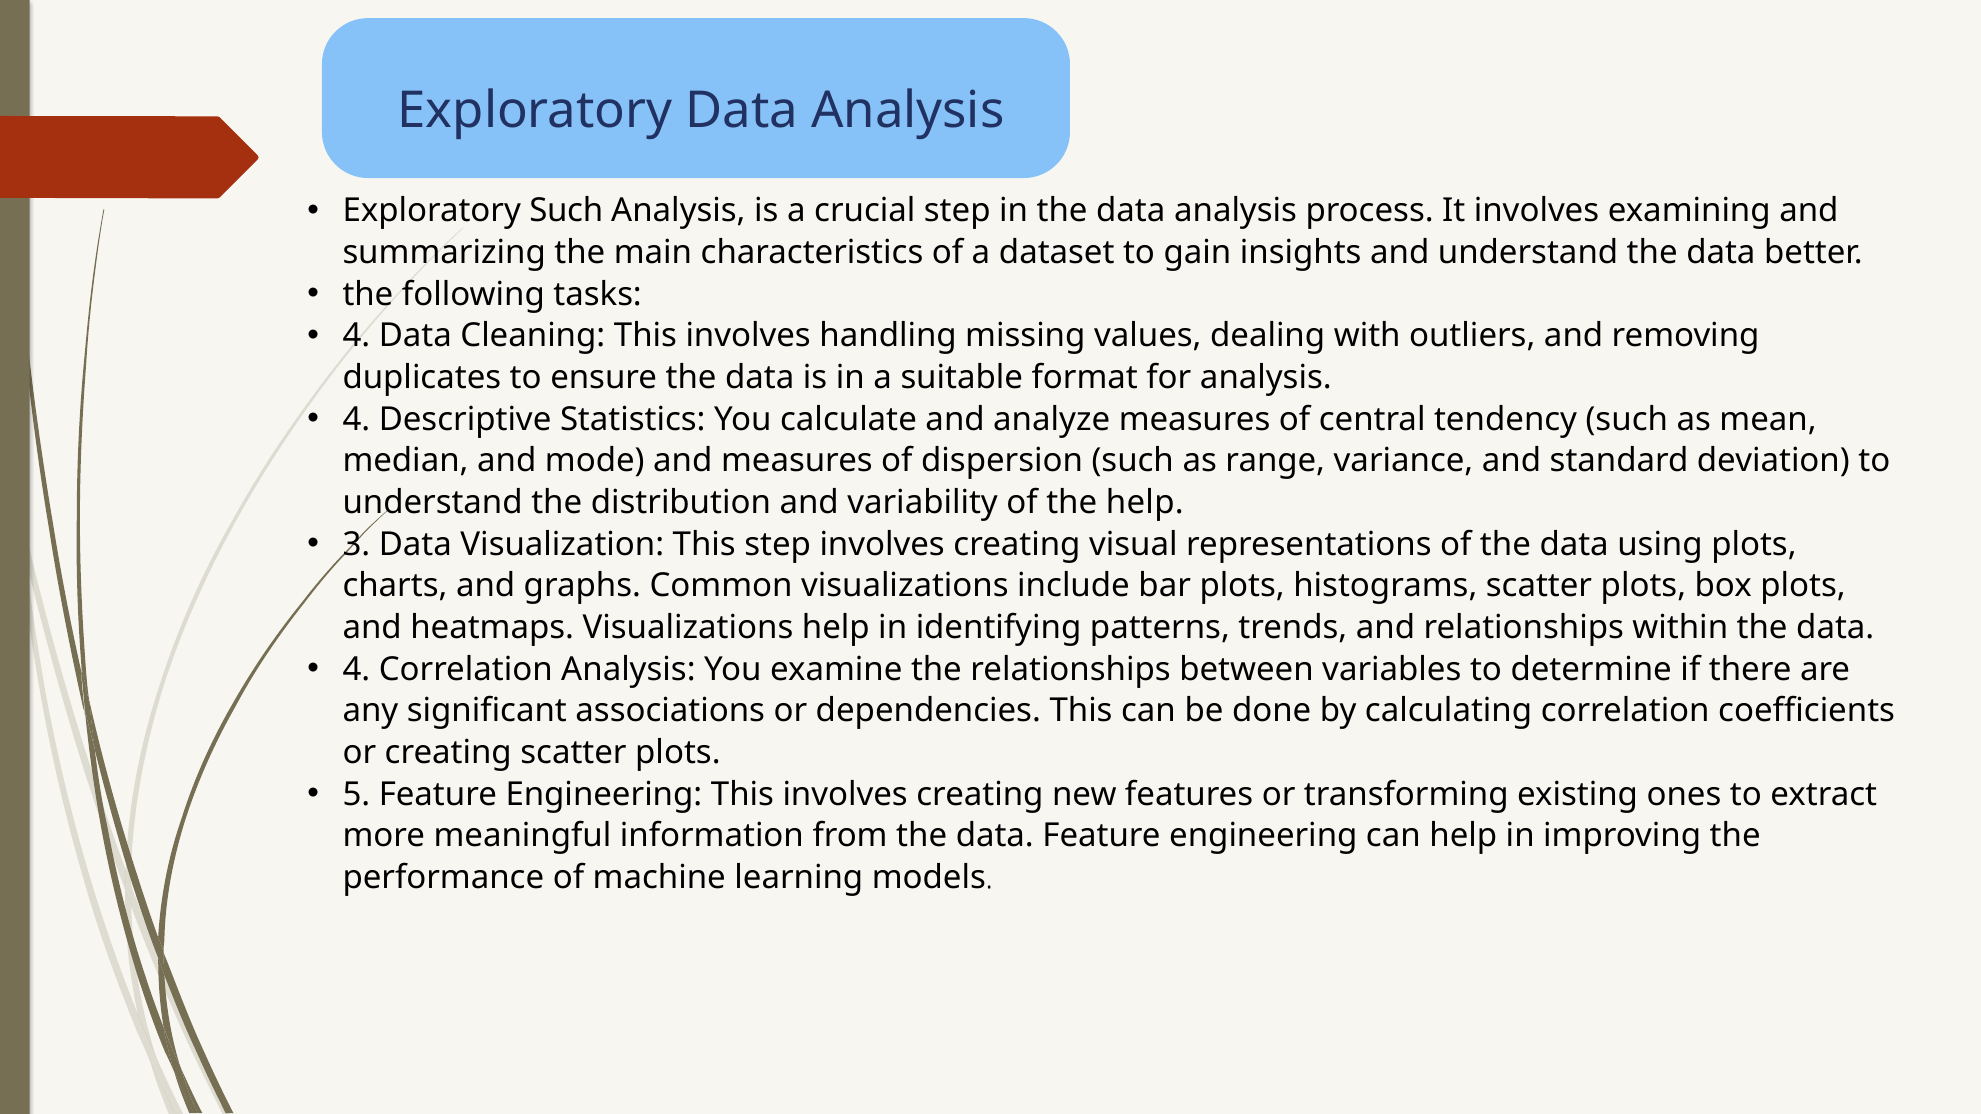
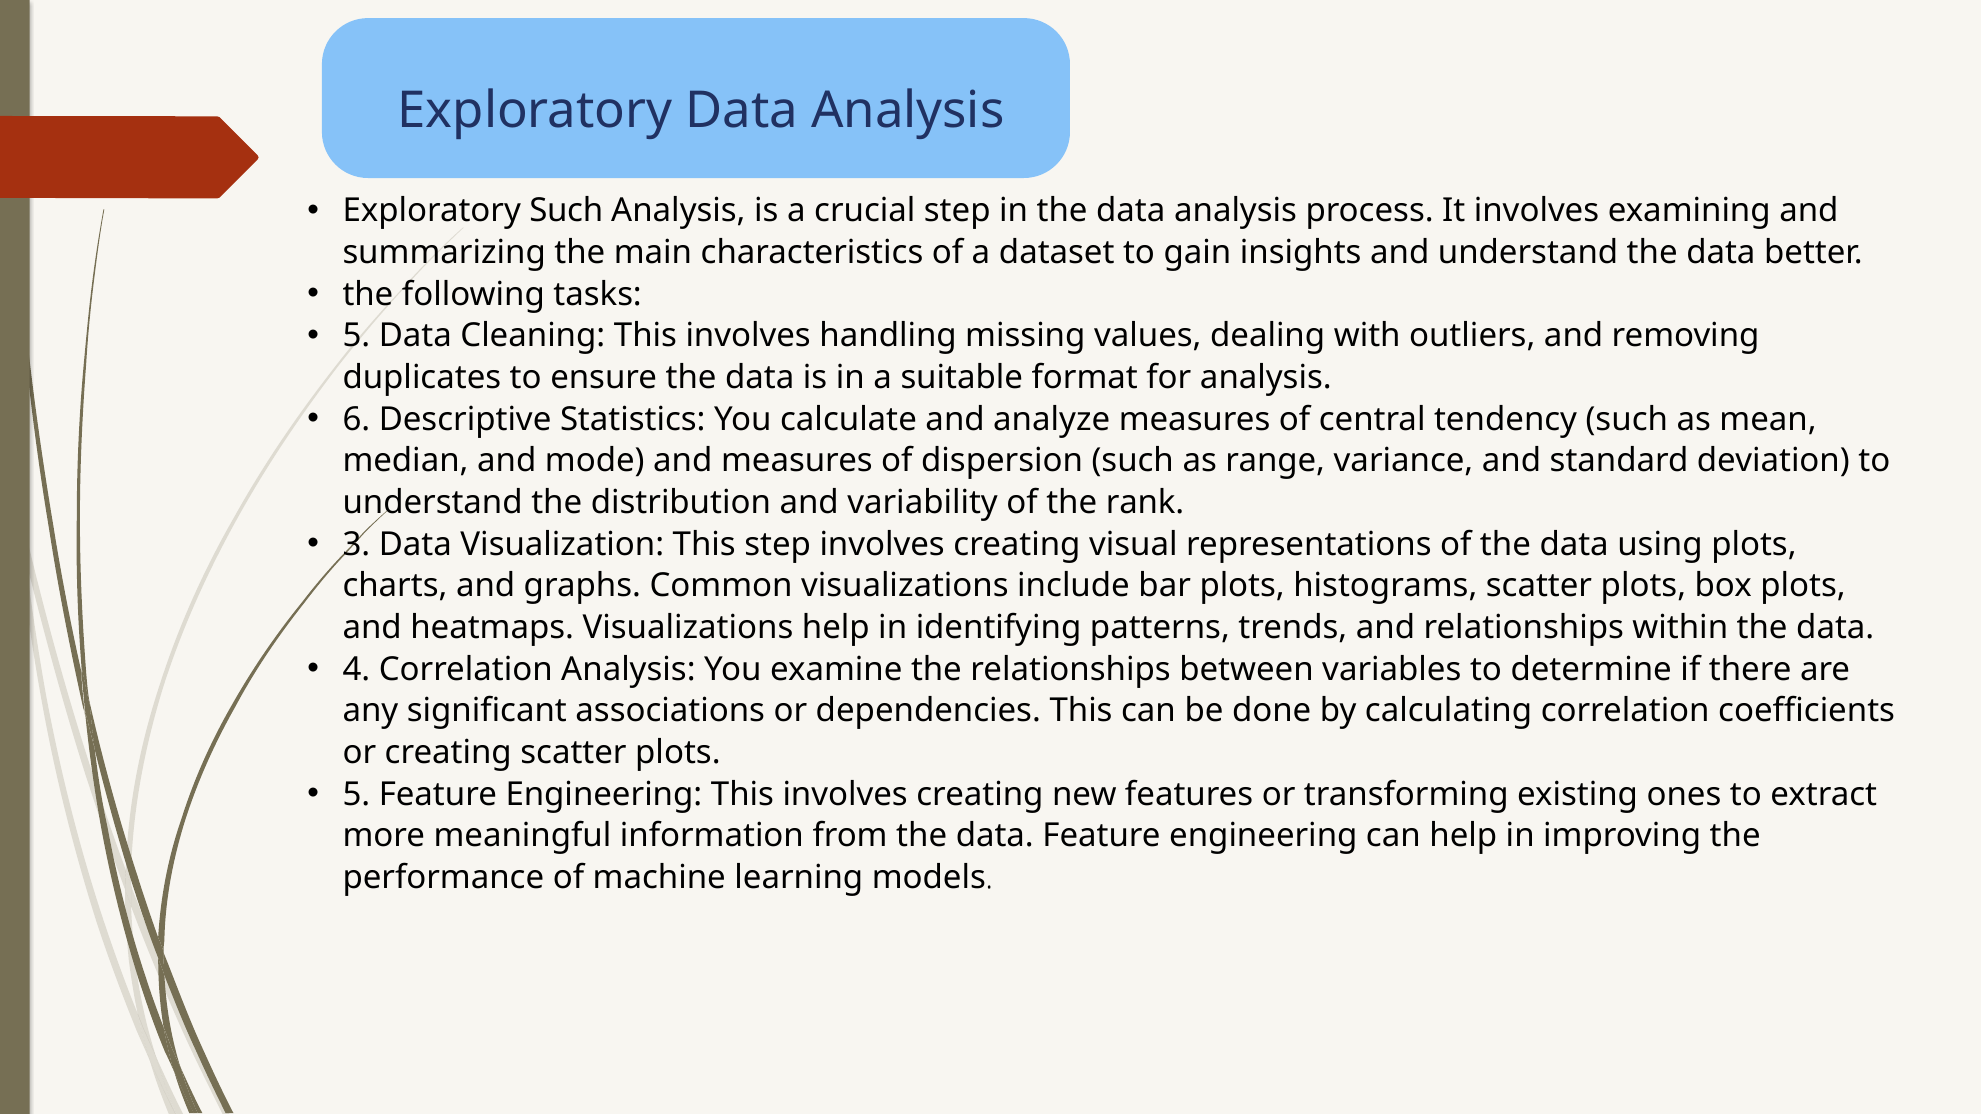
4 at (356, 336): 4 -> 5
4 at (356, 419): 4 -> 6
the help: help -> rank
